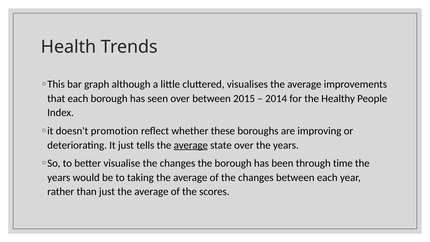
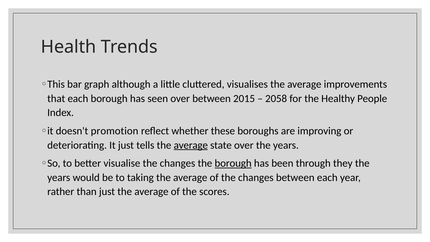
2014: 2014 -> 2058
borough at (233, 163) underline: none -> present
time: time -> they
